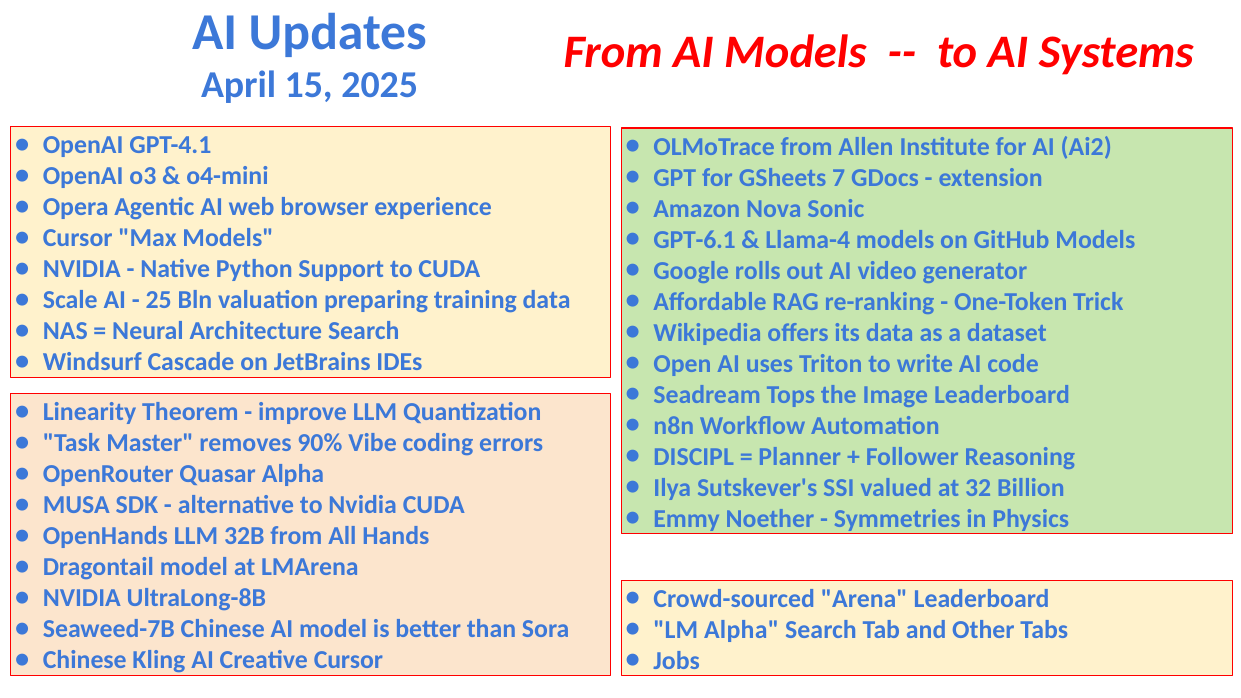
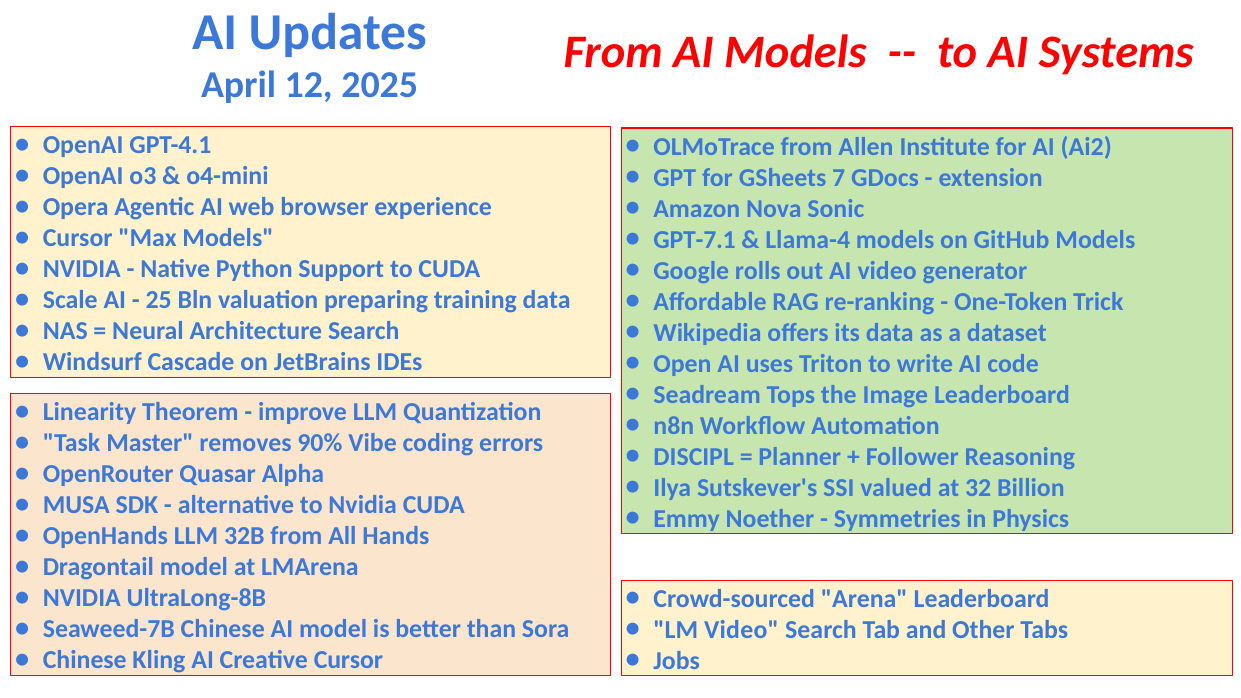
15: 15 -> 12
GPT-6.1: GPT-6.1 -> GPT-7.1
LM Alpha: Alpha -> Video
